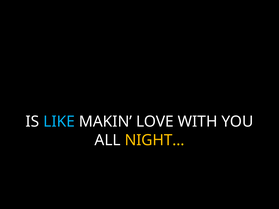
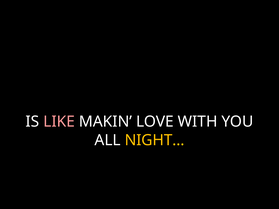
LIKE colour: light blue -> pink
